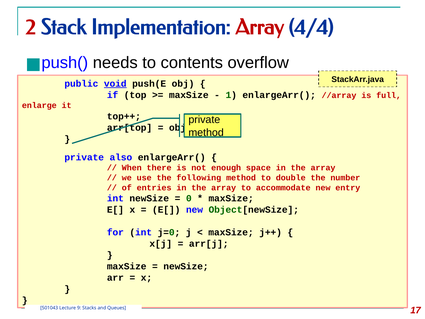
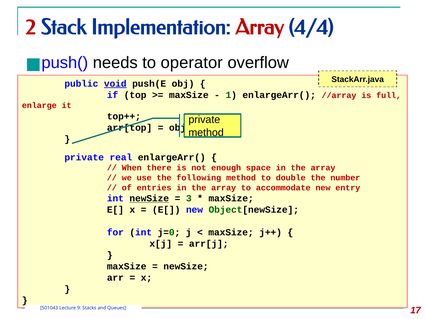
contents: contents -> operator
also: also -> real
newSize at (149, 198) underline: none -> present
0: 0 -> 3
